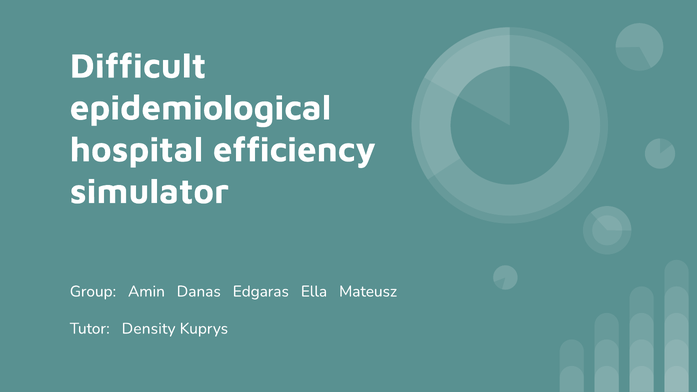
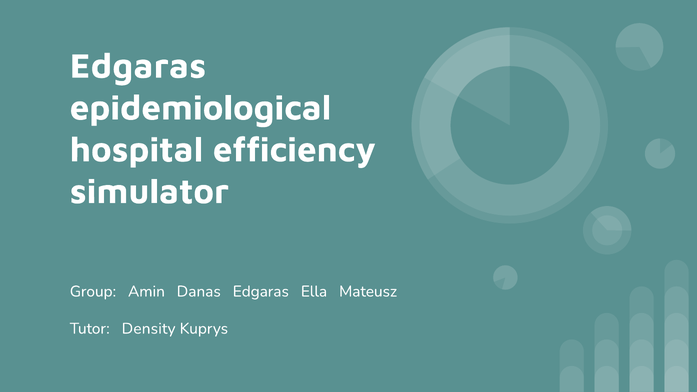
Difficult at (138, 66): Difficult -> Edgaras
